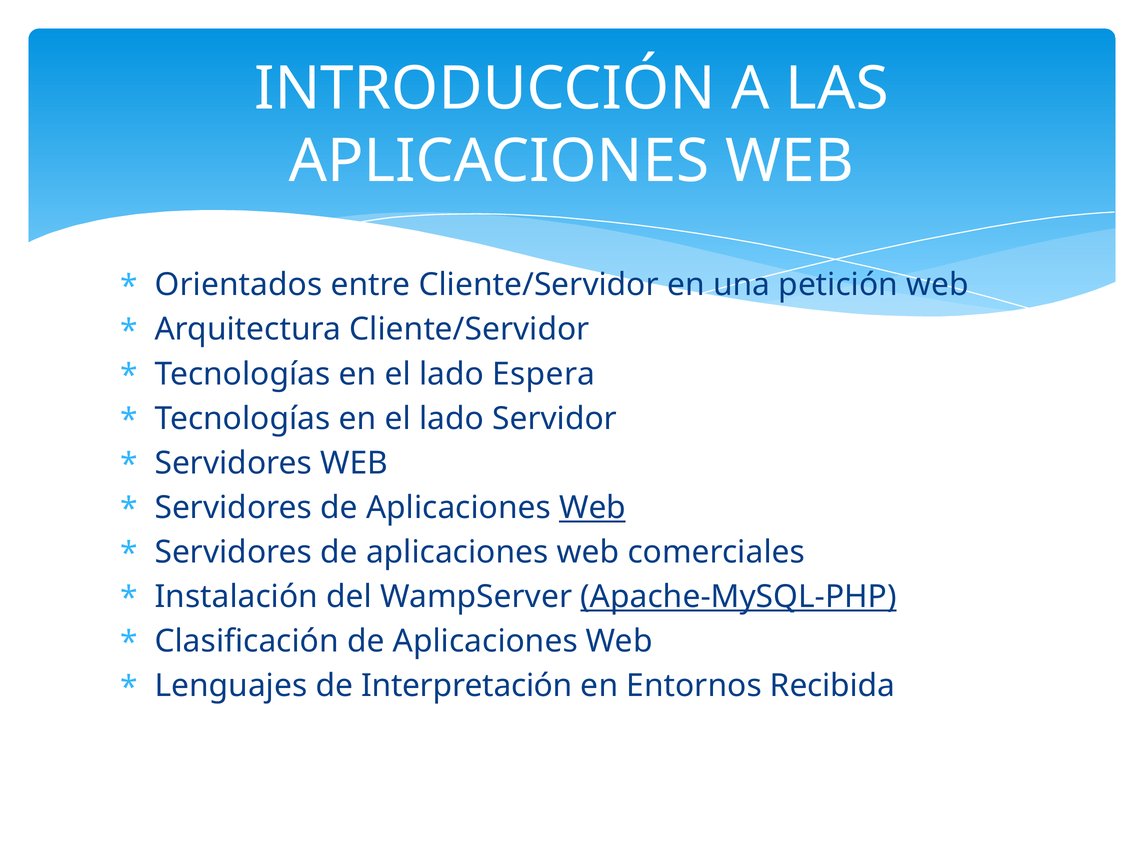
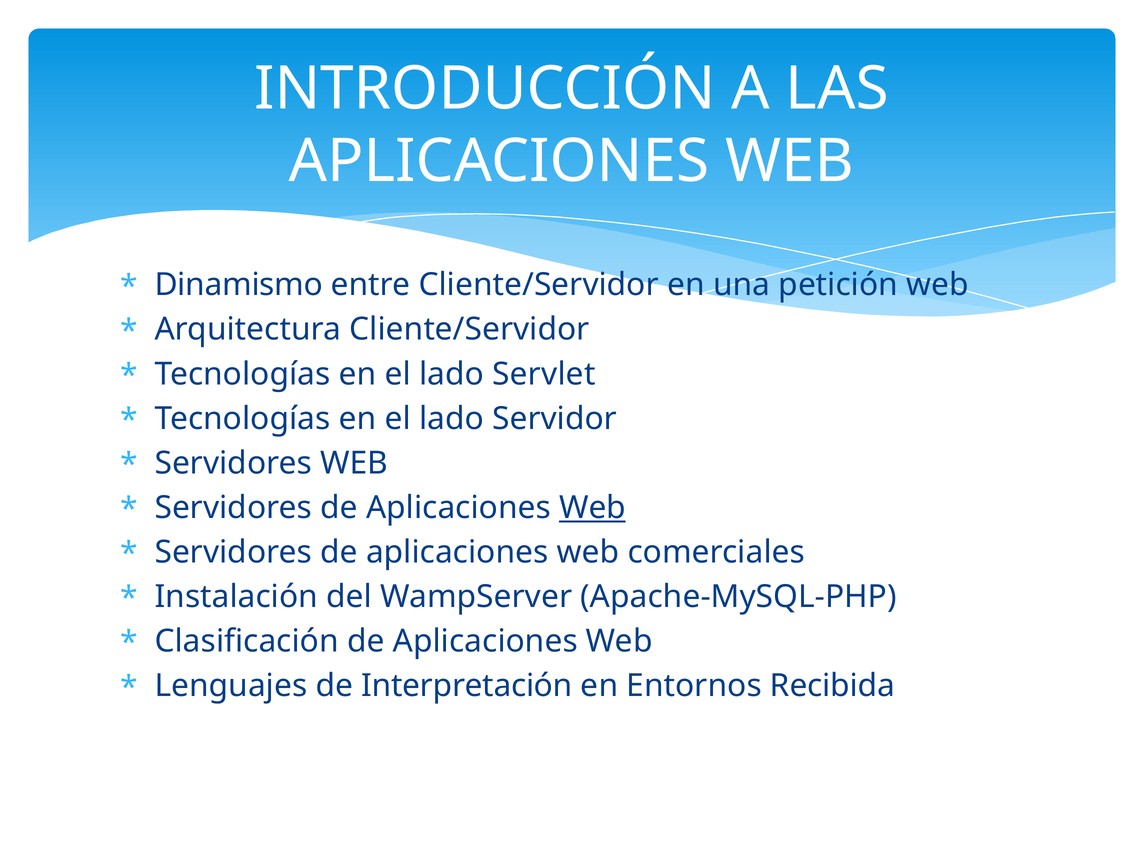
Orientados: Orientados -> Dinamismo
Espera: Espera -> Servlet
Apache-MySQL-PHP underline: present -> none
